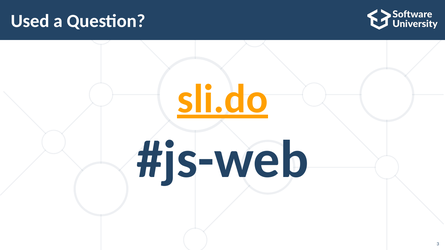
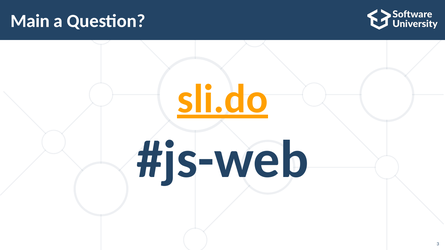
Used: Used -> Main
